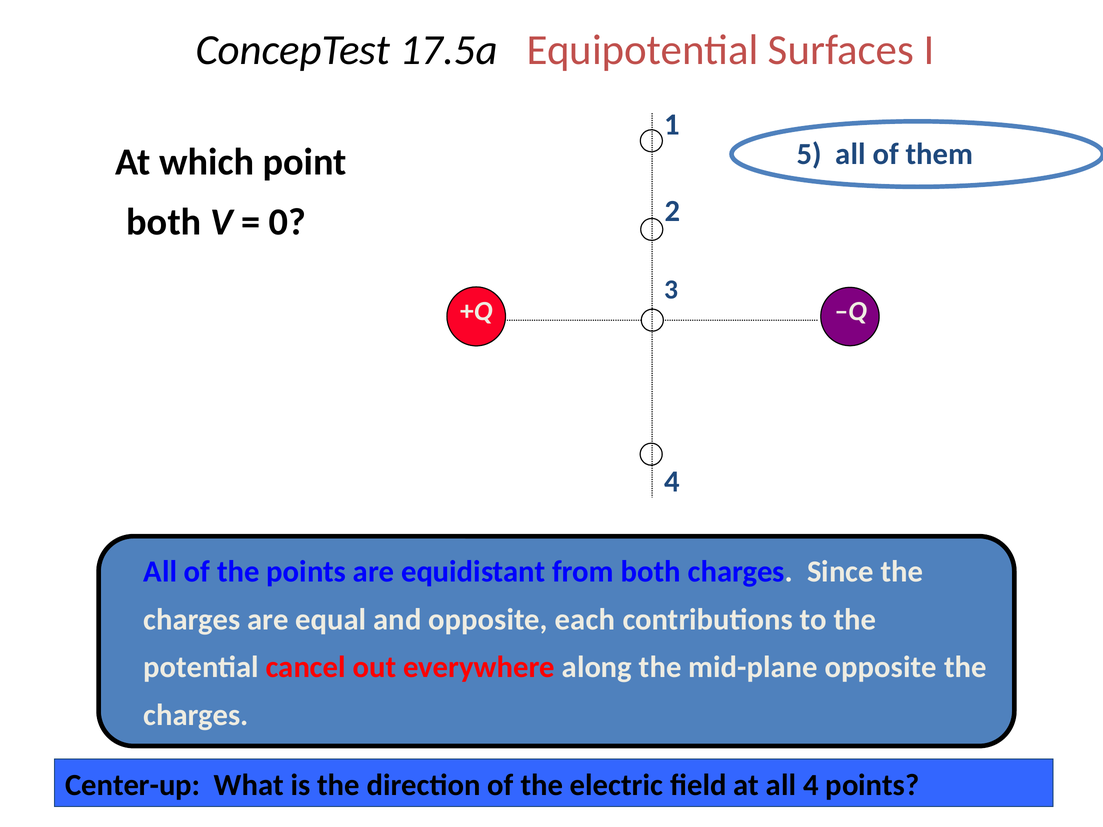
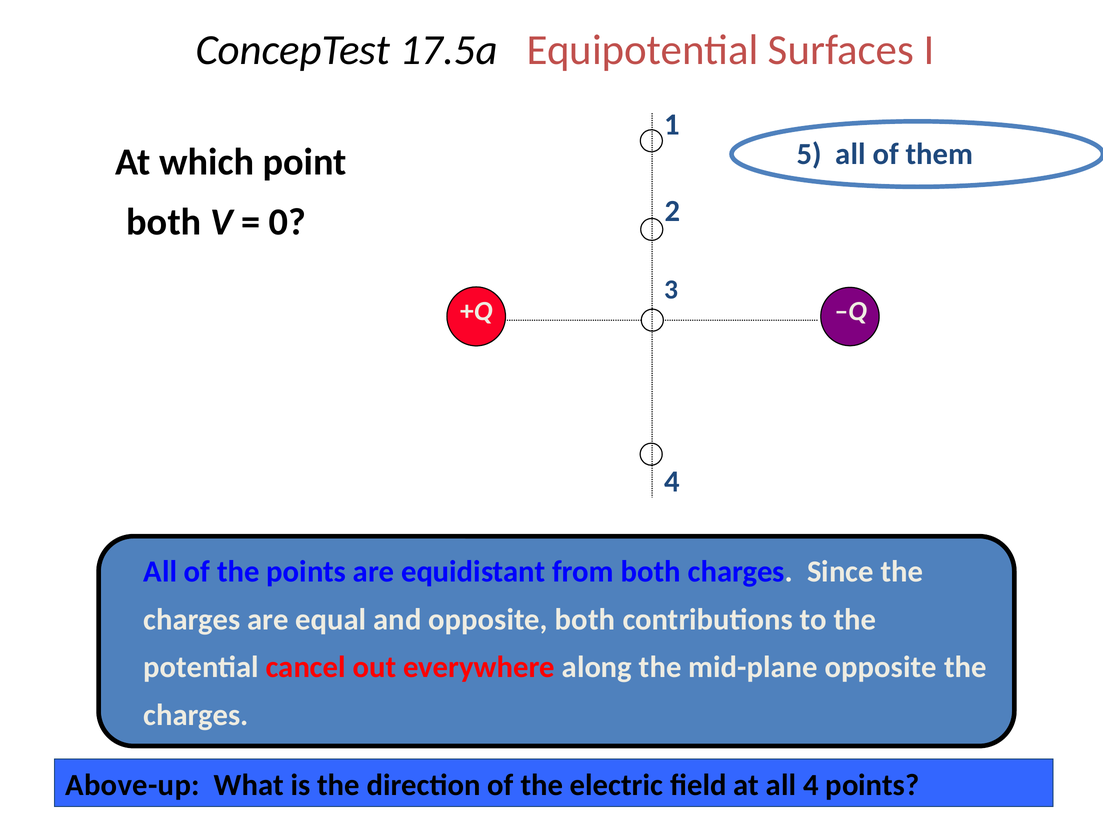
opposite each: each -> both
Center-up: Center-up -> Above-up
